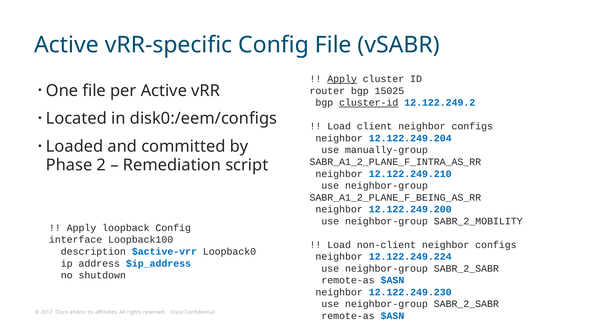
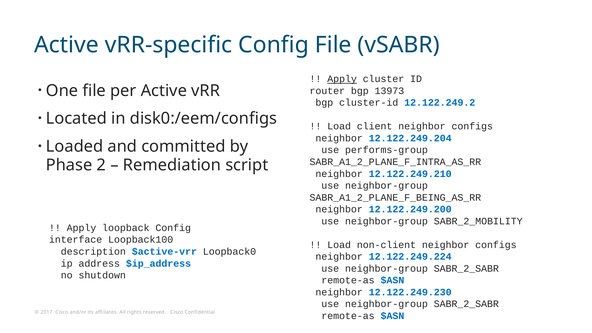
15025: 15025 -> 13973
cluster-id underline: present -> none
manually-group: manually-group -> performs-group
